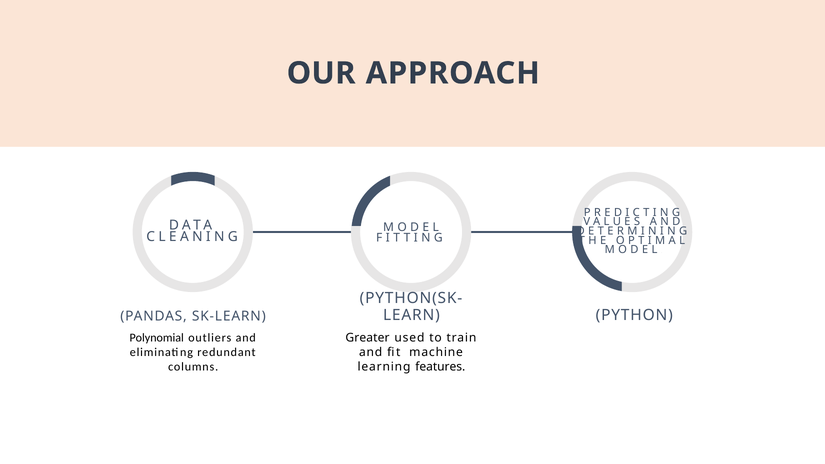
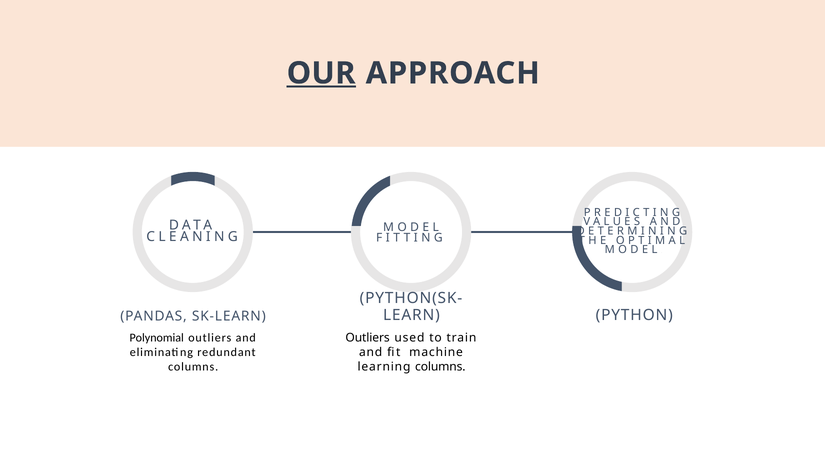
OUR underline: none -> present
Greater at (367, 338): Greater -> Outliers
learning features: features -> columns
